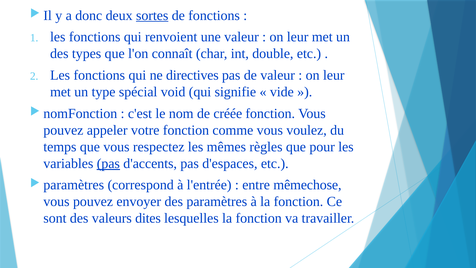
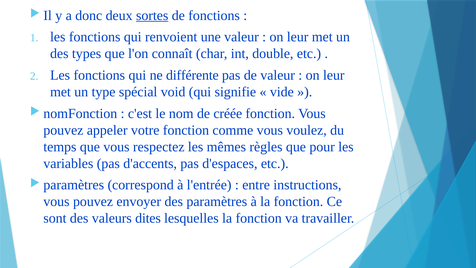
directives: directives -> différente
pas at (108, 163) underline: present -> none
mêmechose: mêmechose -> instructions
